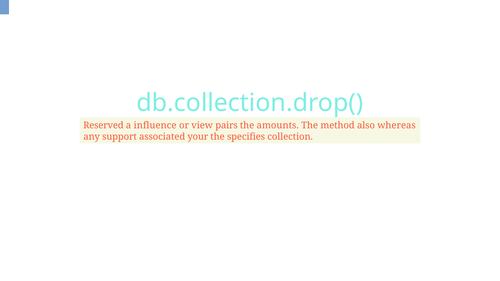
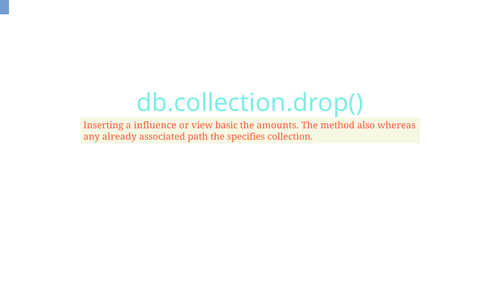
Reserved: Reserved -> Inserting
pairs: pairs -> basic
support: support -> already
your: your -> path
